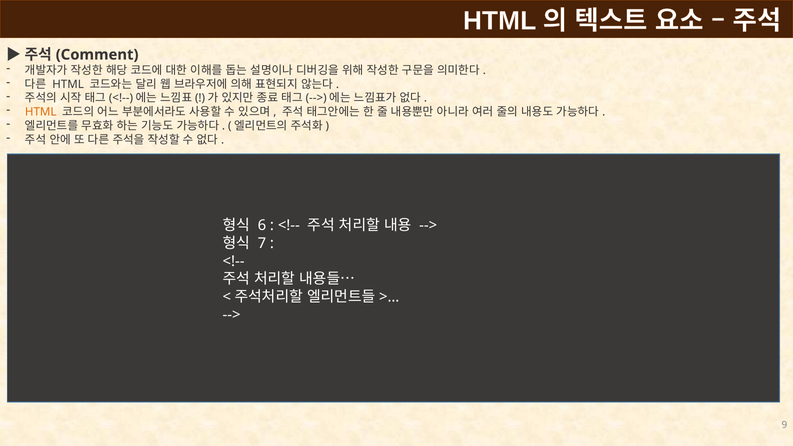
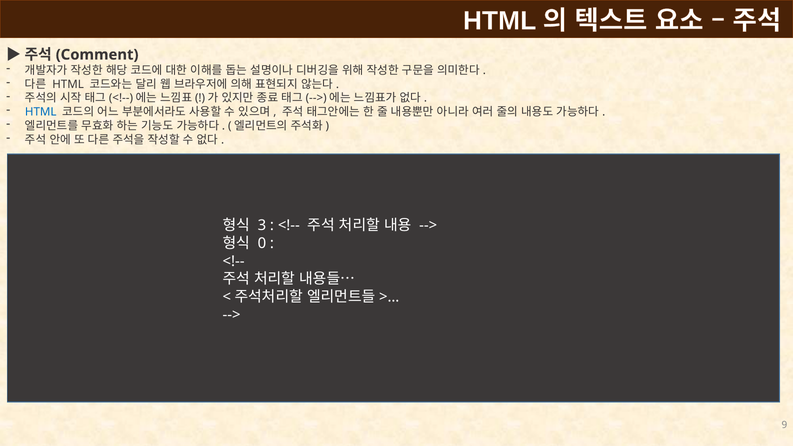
HTML at (41, 112) colour: orange -> blue
6: 6 -> 3
7: 7 -> 0
